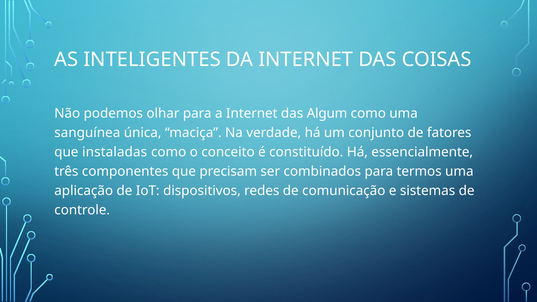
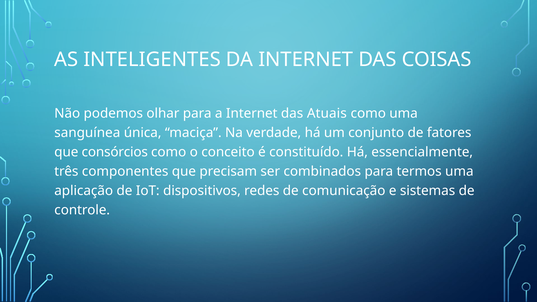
Algum: Algum -> Atuais
instaladas: instaladas -> consórcios
